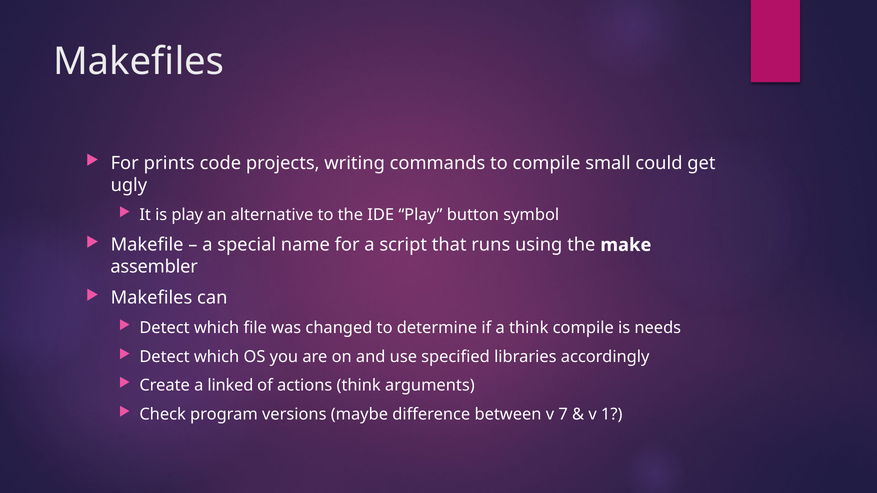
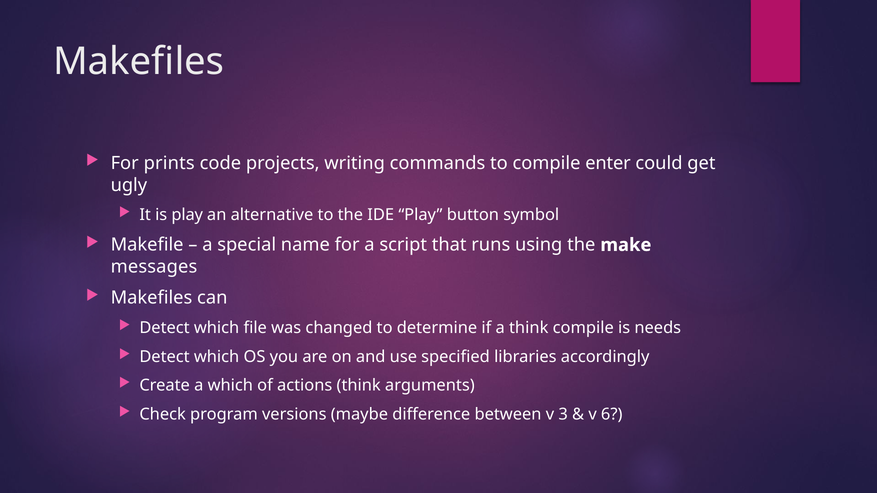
small: small -> enter
assembler: assembler -> messages
a linked: linked -> which
7: 7 -> 3
1: 1 -> 6
